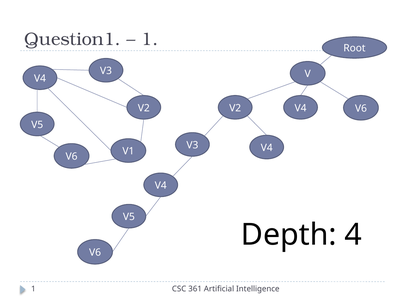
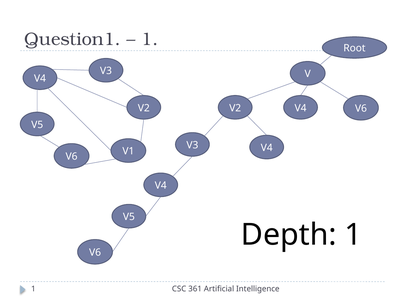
Depth 4: 4 -> 1
